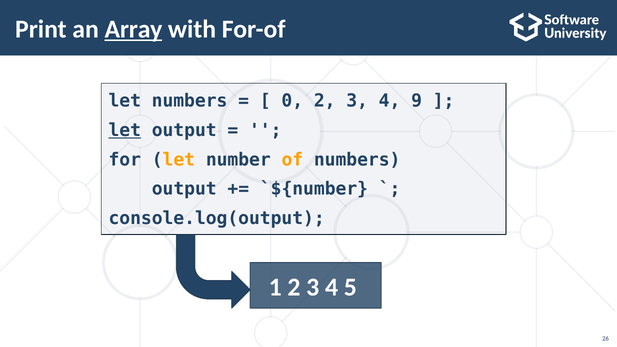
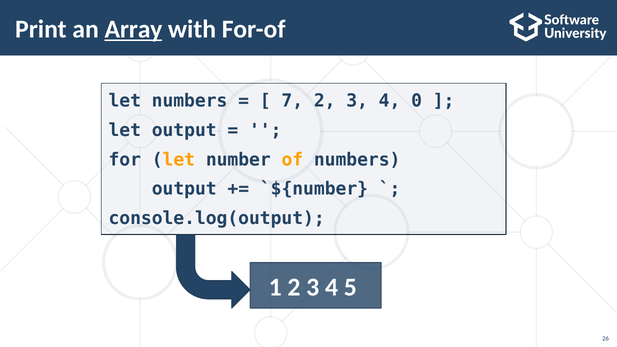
0: 0 -> 7
9: 9 -> 0
let at (125, 130) underline: present -> none
